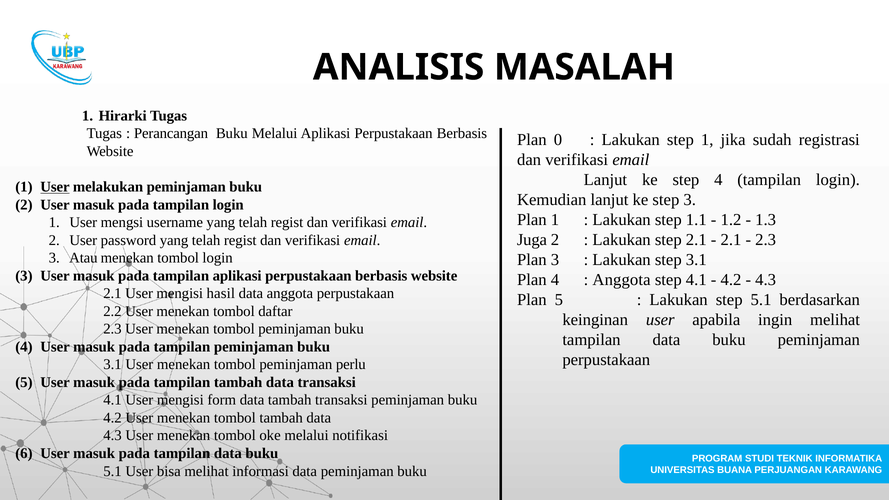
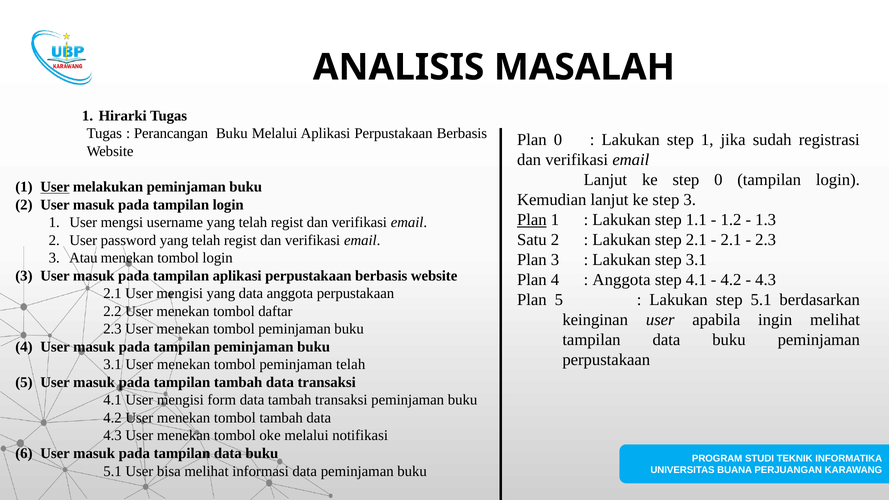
step 4: 4 -> 0
Plan at (532, 220) underline: none -> present
Juga: Juga -> Satu
mengisi hasil: hasil -> yang
peminjaman perlu: perlu -> telah
